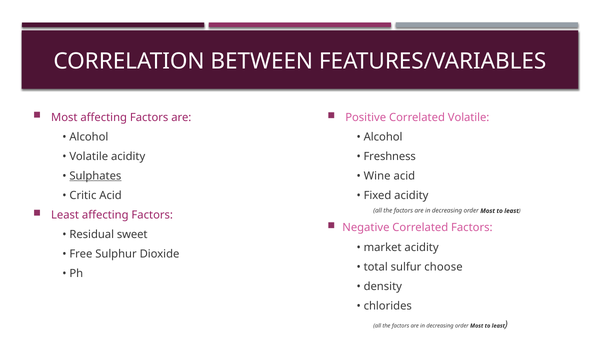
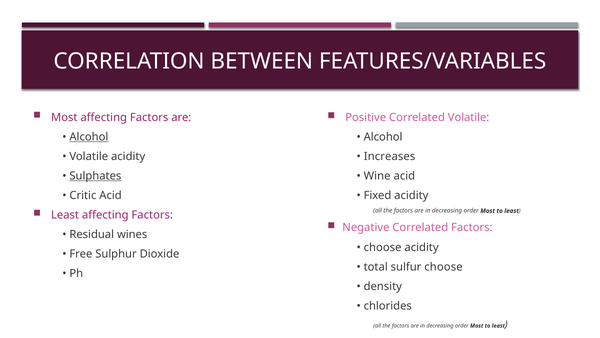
Alcohol at (89, 137) underline: none -> present
Freshness: Freshness -> Increases
sweet: sweet -> wines
market at (383, 247): market -> choose
